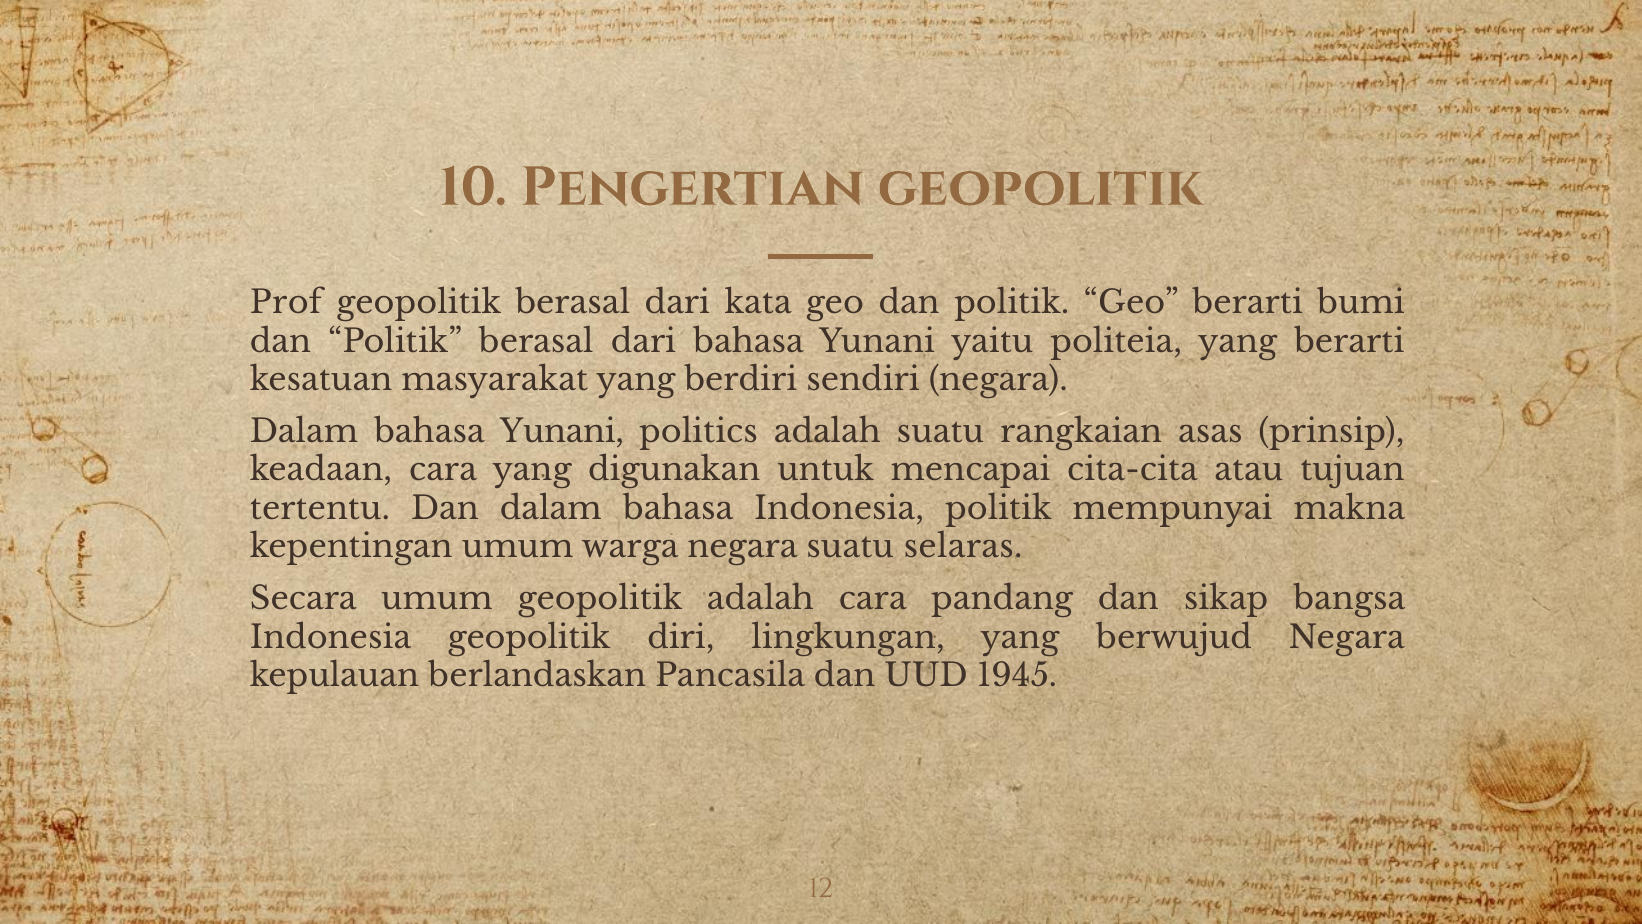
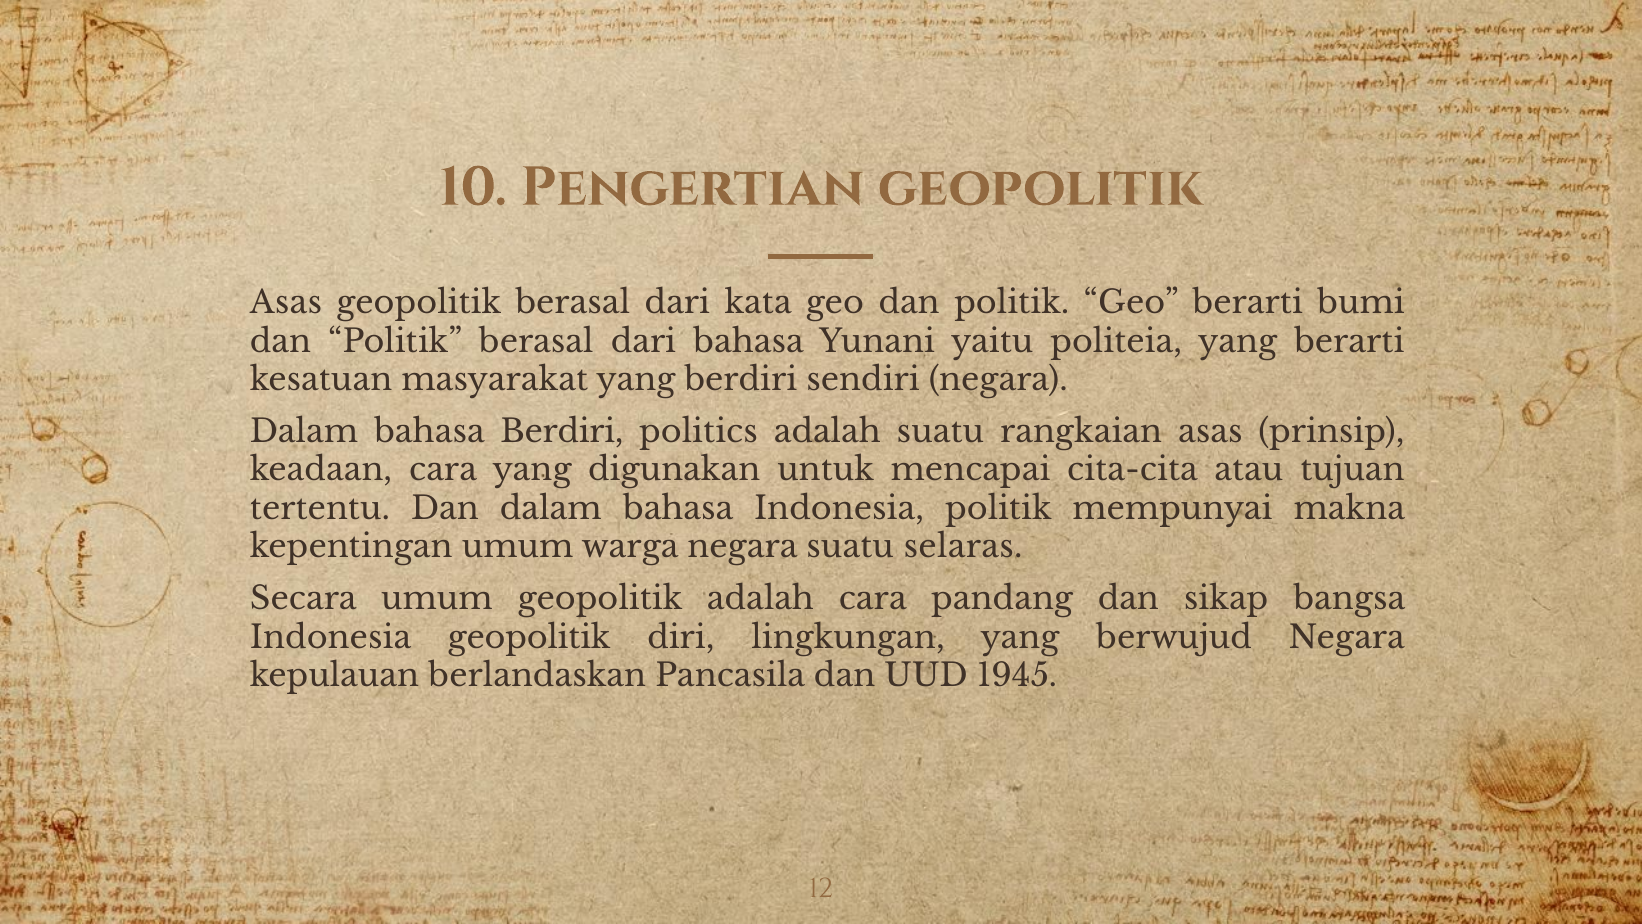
Prof at (286, 303): Prof -> Asas
Dalam bahasa Yunani: Yunani -> Berdiri
